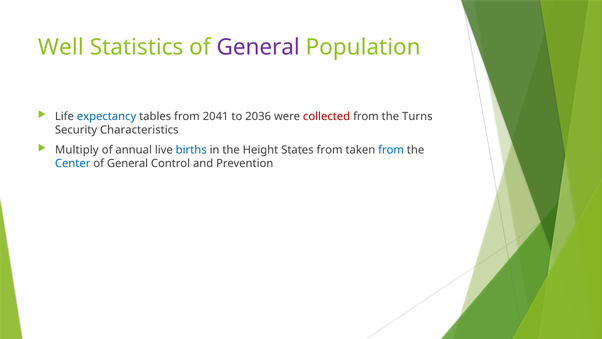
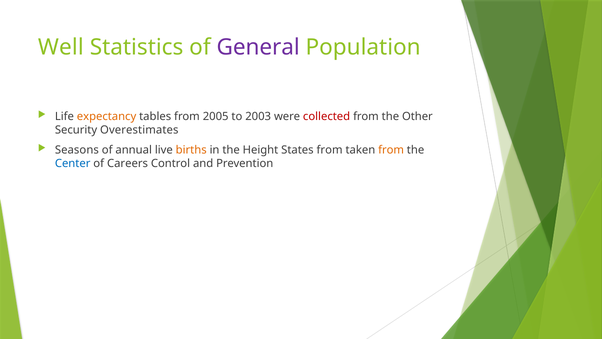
expectancy colour: blue -> orange
2041: 2041 -> 2005
2036: 2036 -> 2003
Turns: Turns -> Other
Characteristics: Characteristics -> Overestimates
Multiply: Multiply -> Seasons
births colour: blue -> orange
from at (391, 150) colour: blue -> orange
General at (128, 163): General -> Careers
